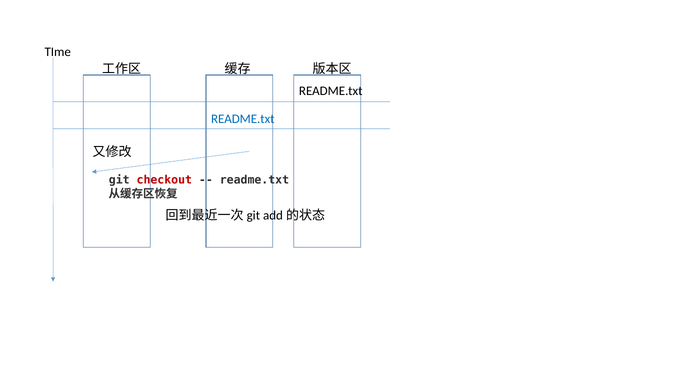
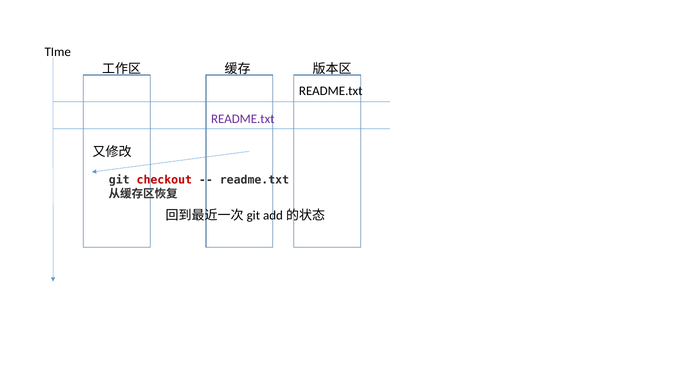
README.txt at (243, 119) colour: blue -> purple
